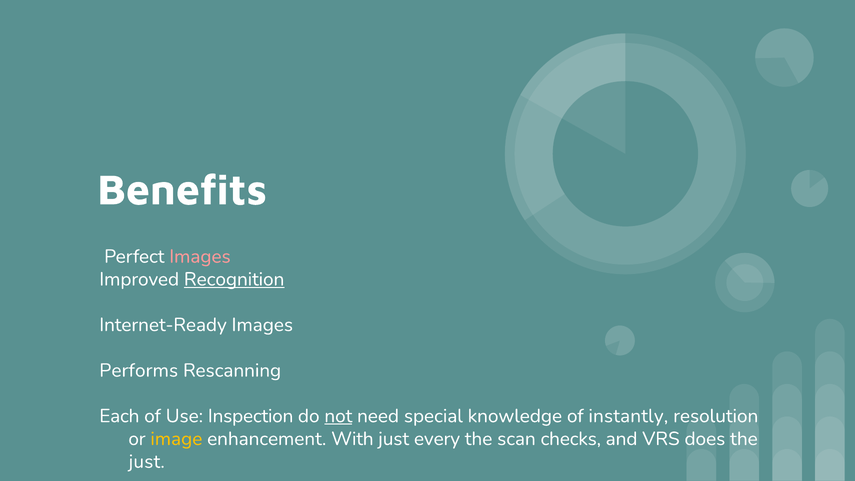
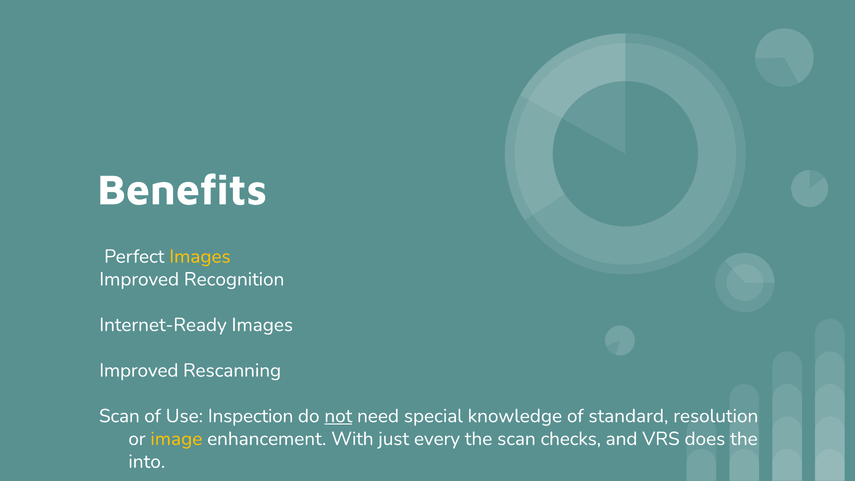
Images at (200, 256) colour: pink -> yellow
Recognition underline: present -> none
Performs at (139, 370): Performs -> Improved
Each at (119, 416): Each -> Scan
instantly: instantly -> standard
just at (147, 461): just -> into
